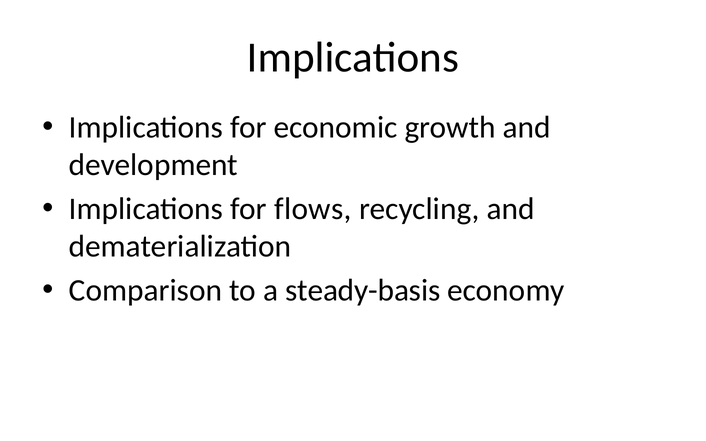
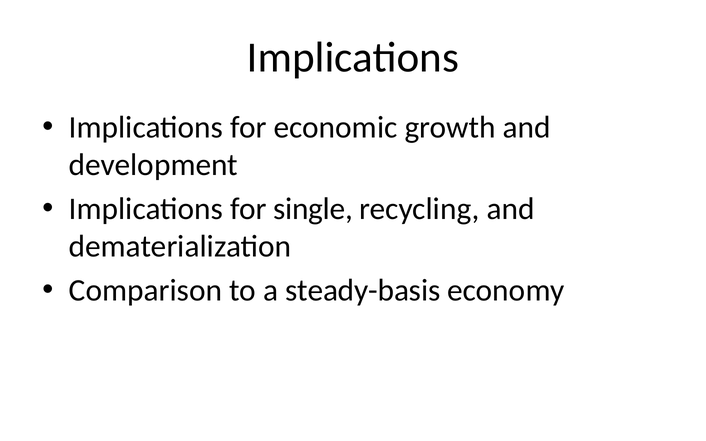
flows: flows -> single
